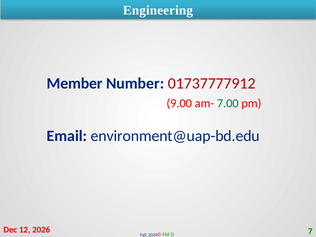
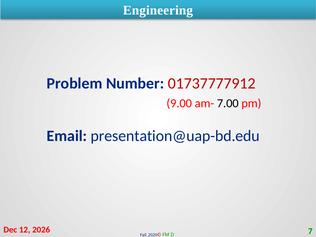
Member: Member -> Problem
7.00 colour: green -> black
environment@uap-bd.edu: environment@uap-bd.edu -> presentation@uap-bd.edu
